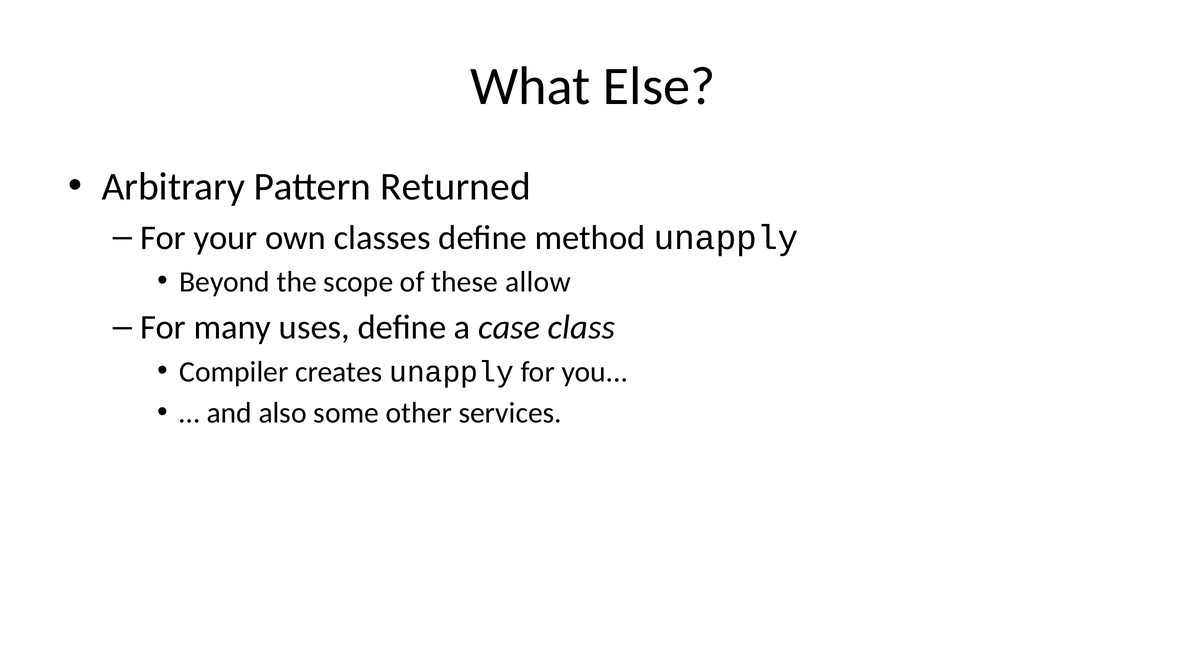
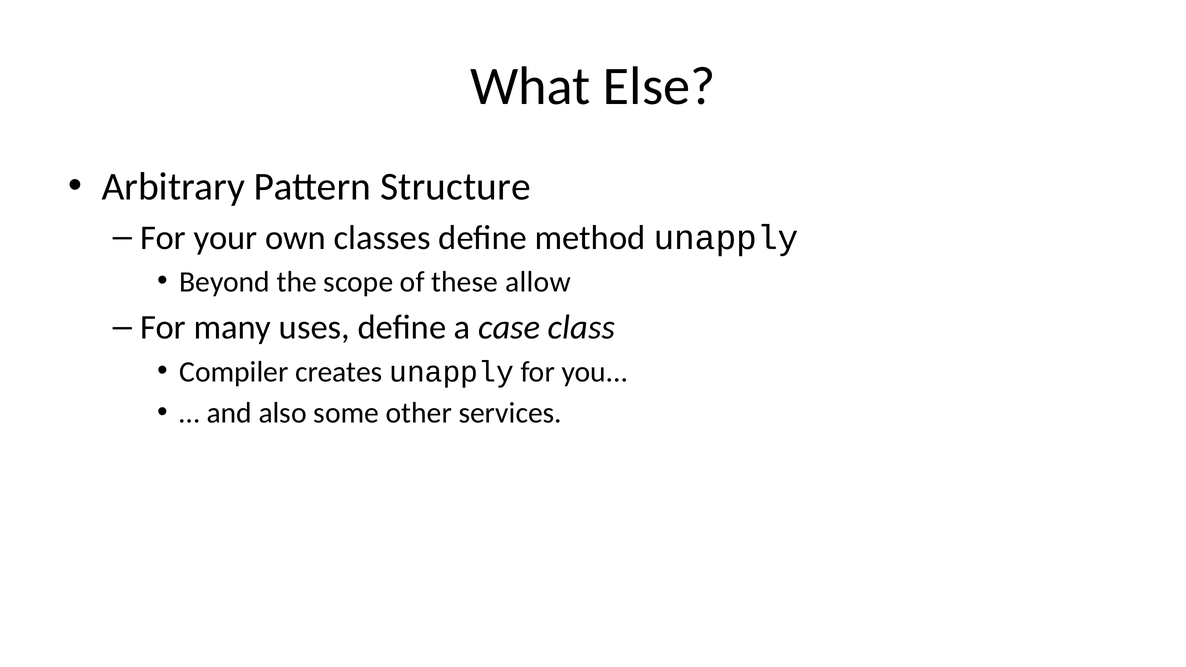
Returned: Returned -> Structure
